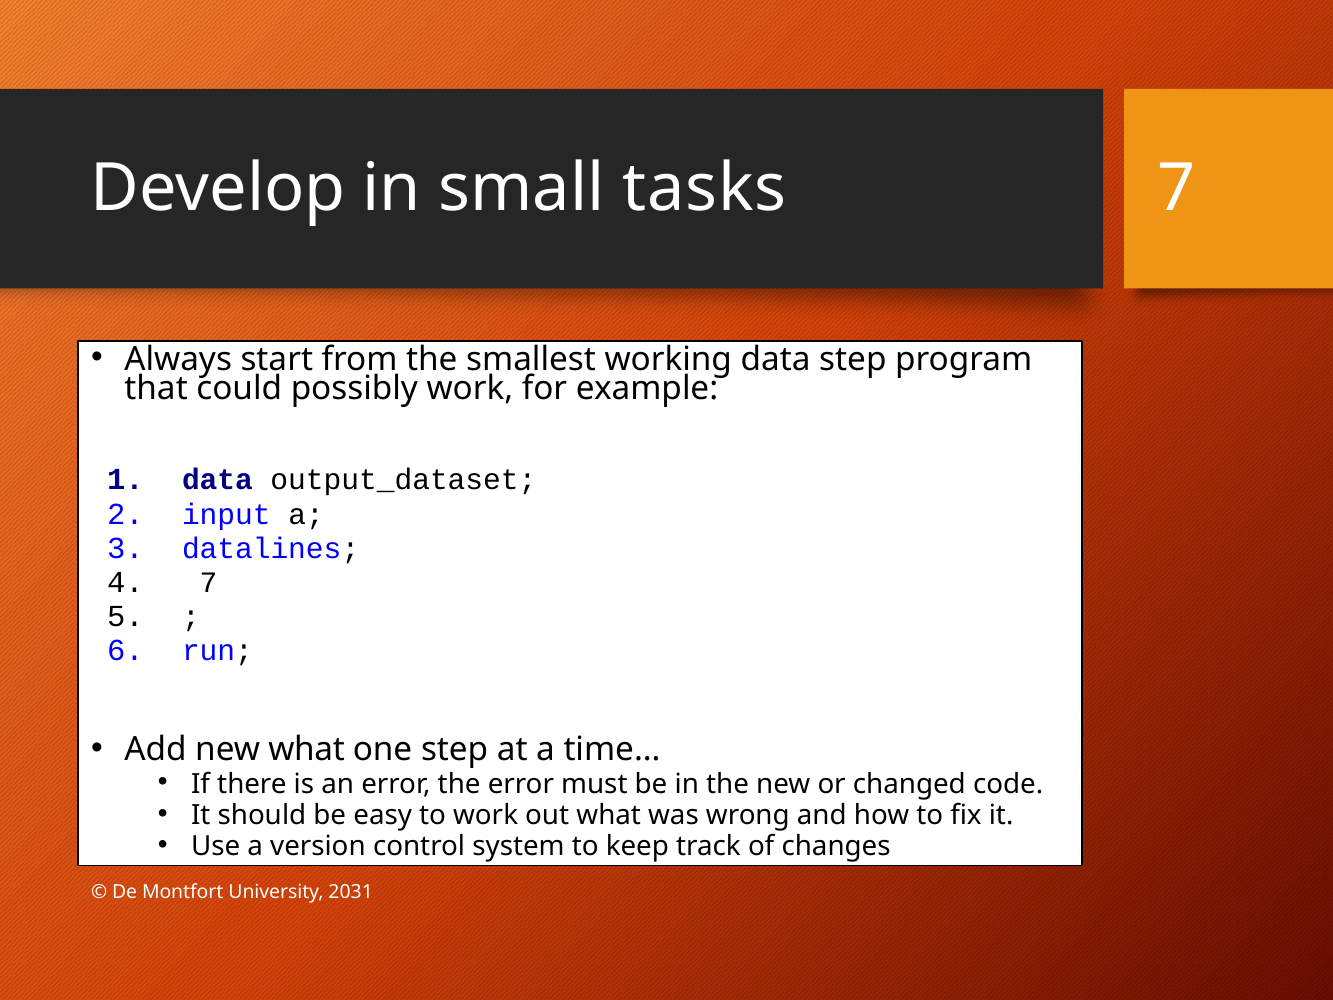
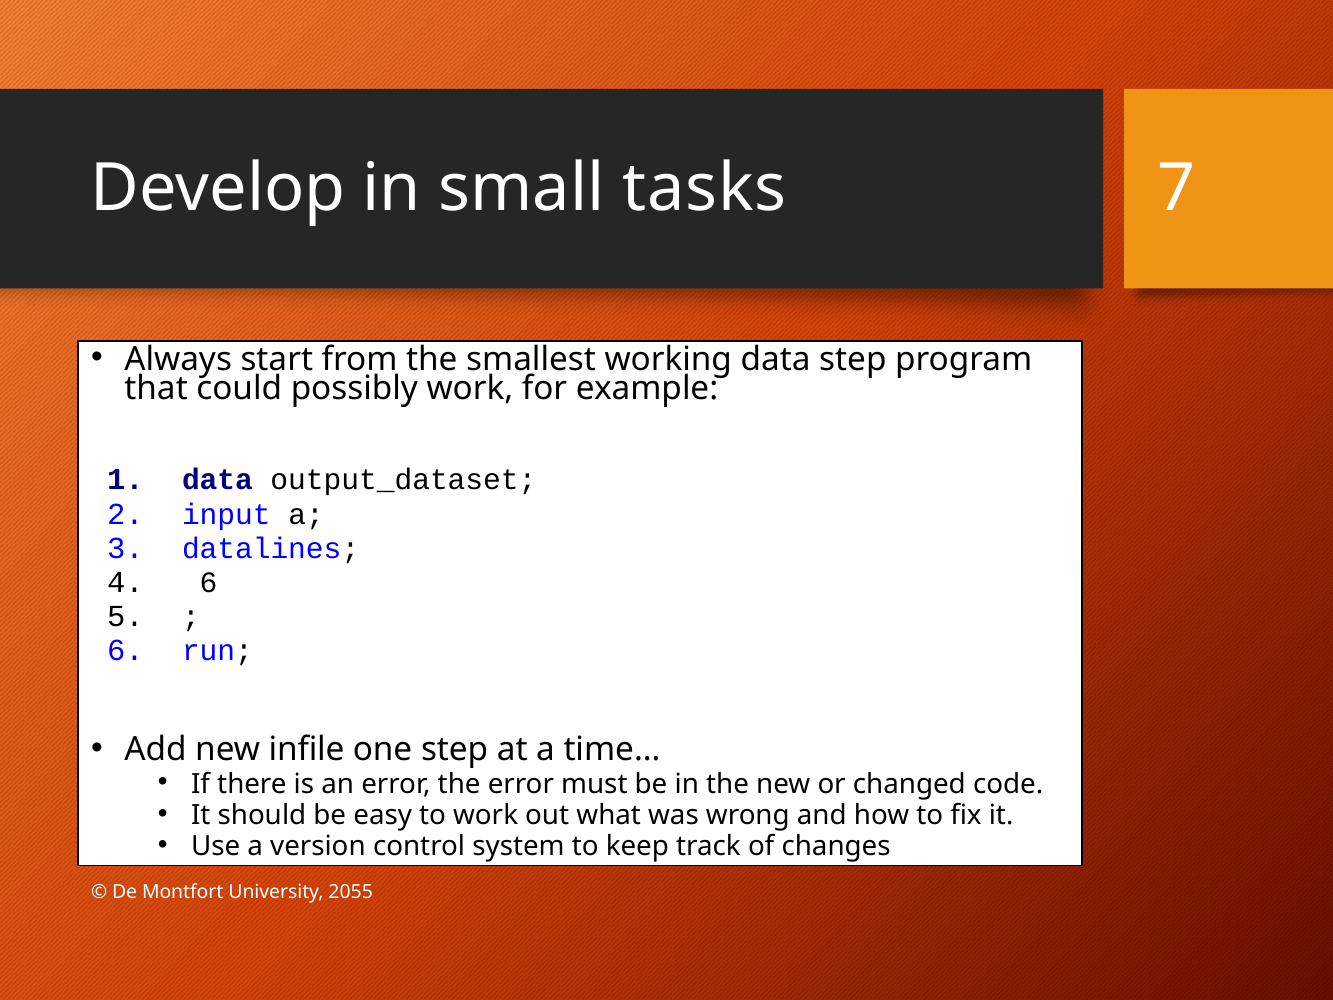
7 at (209, 582): 7 -> 6
new what: what -> infile
2031: 2031 -> 2055
